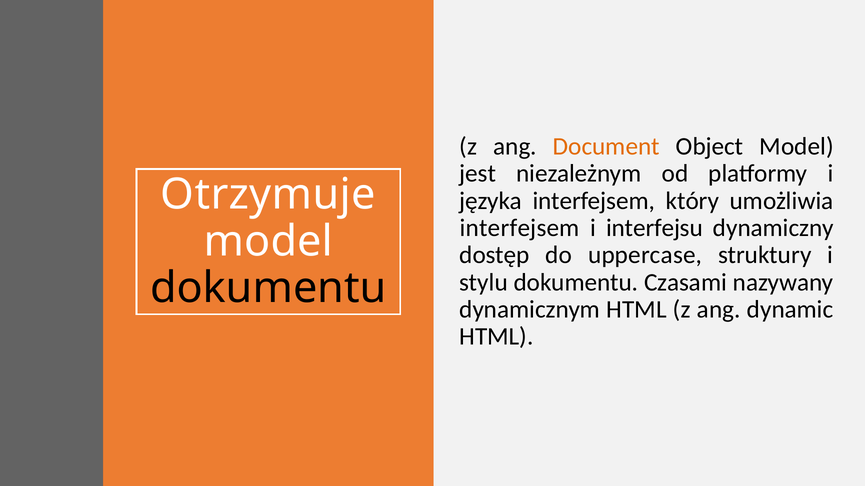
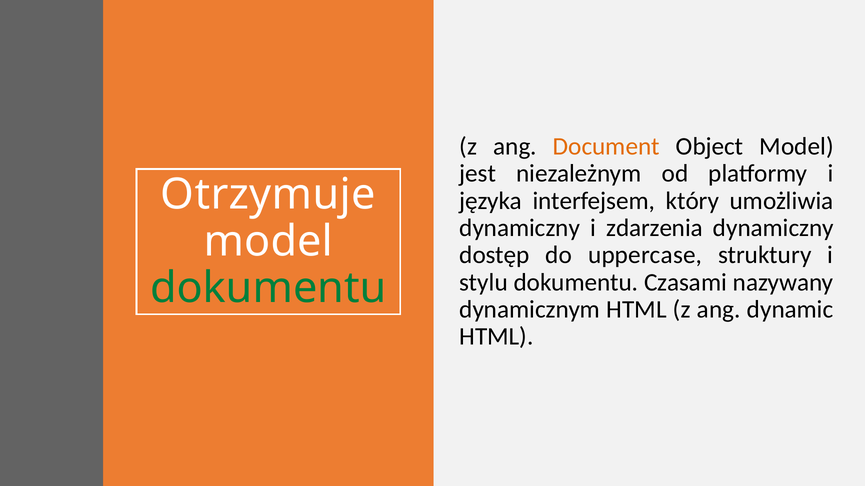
interfejsem at (520, 228): interfejsem -> dynamiczny
interfejsu: interfejsu -> zdarzenia
dokumentu at (268, 288) colour: black -> green
